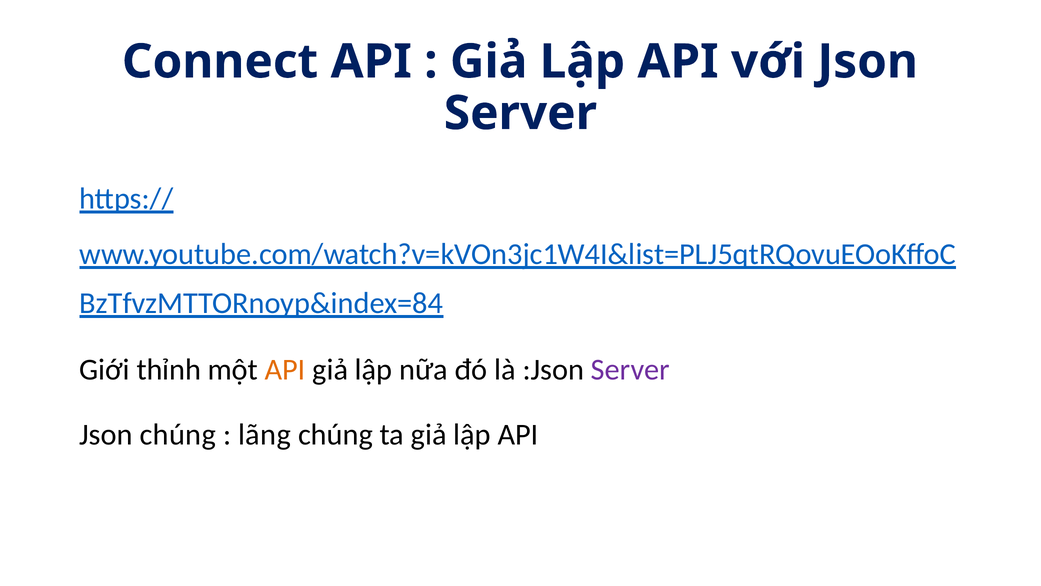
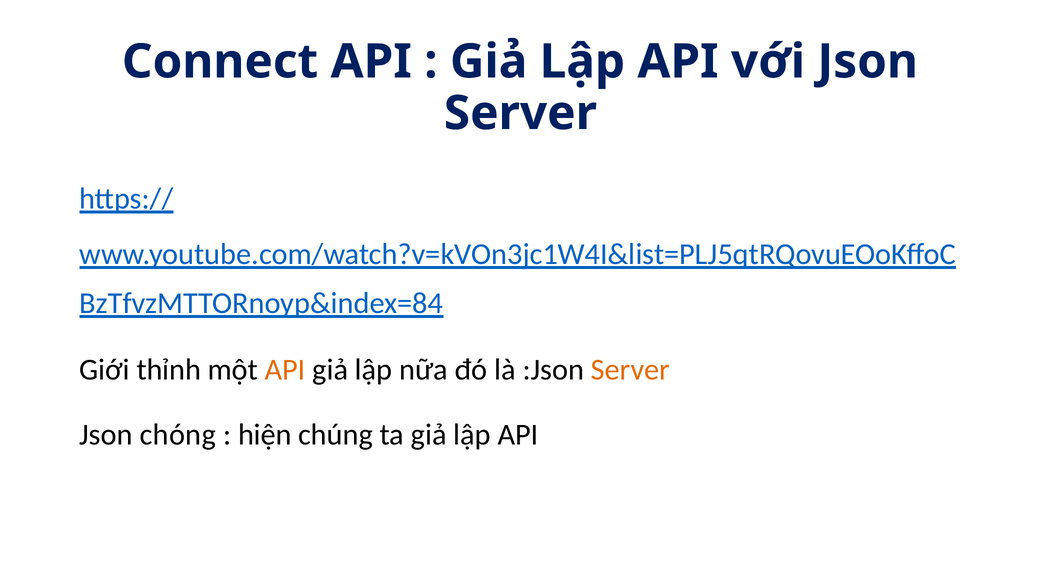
Server at (630, 369) colour: purple -> orange
Json chúng: chúng -> chóng
lãng: lãng -> hiện
